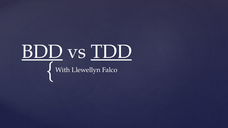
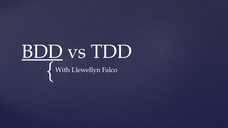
TDD underline: present -> none
